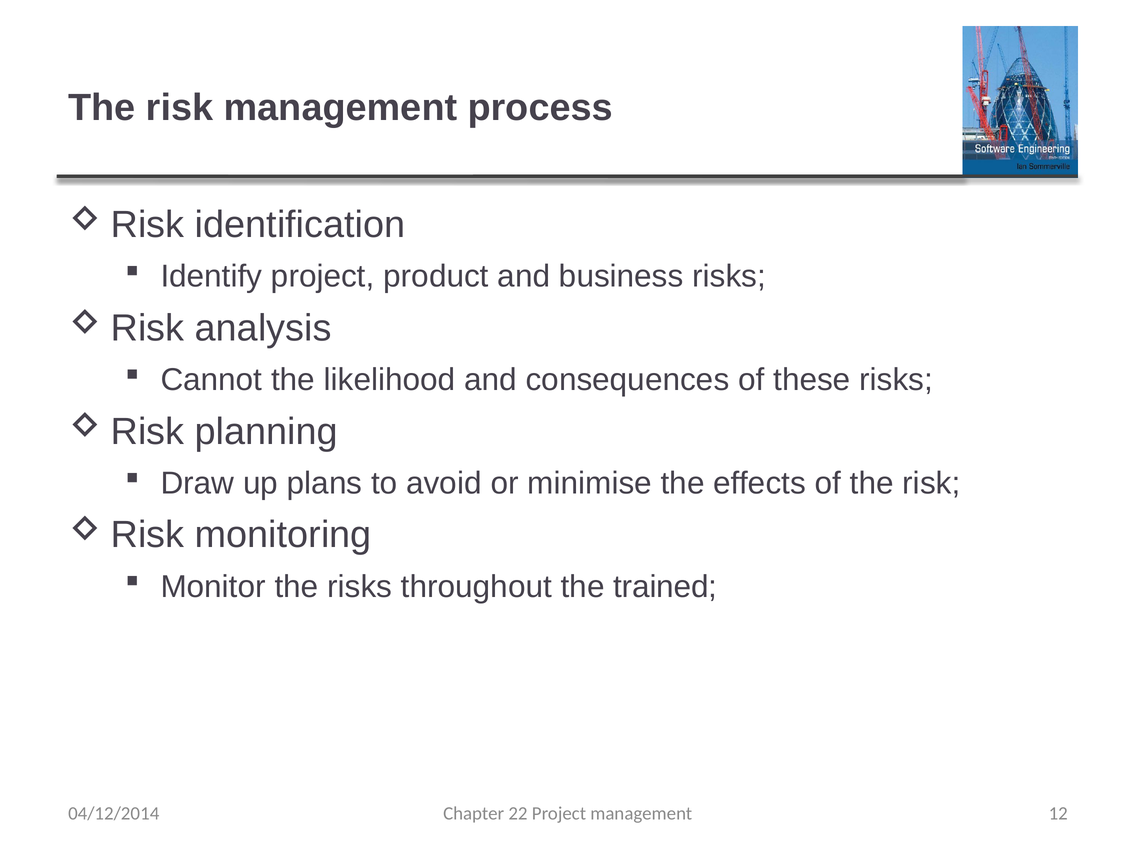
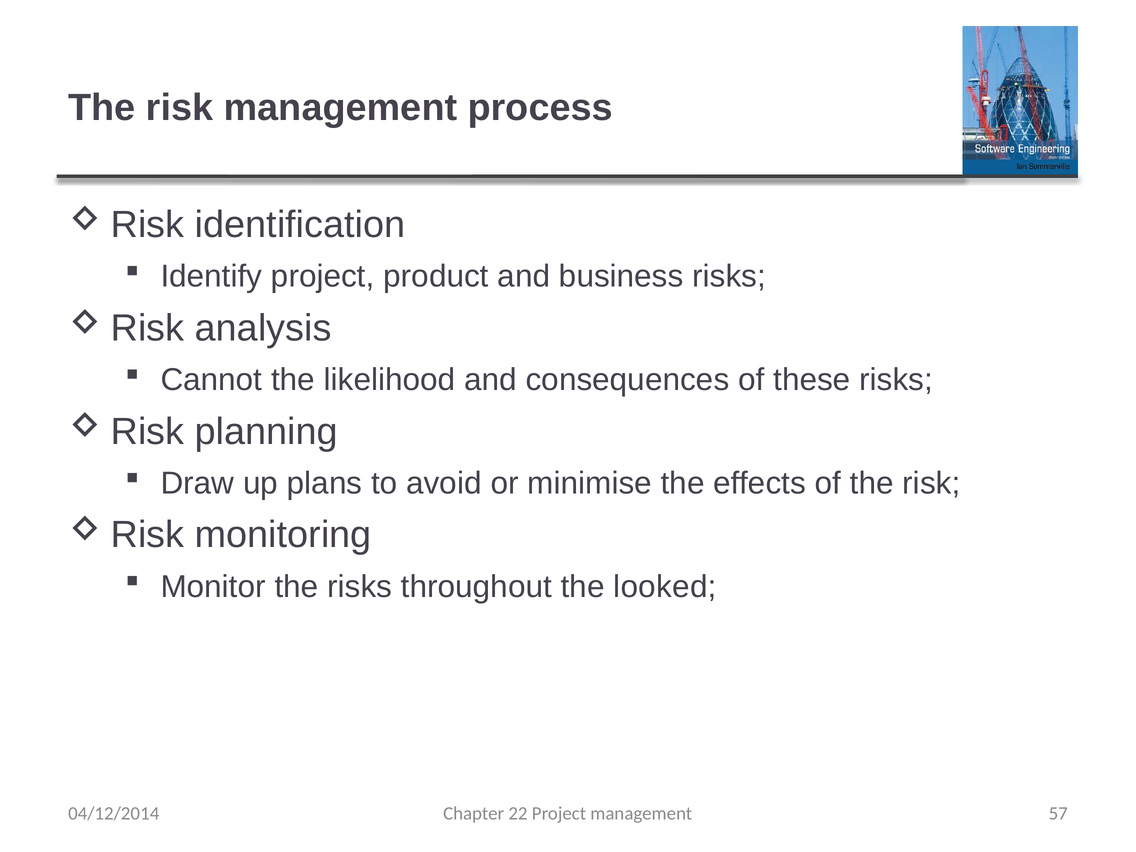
trained: trained -> looked
12: 12 -> 57
